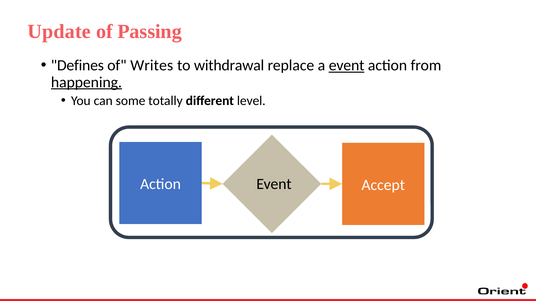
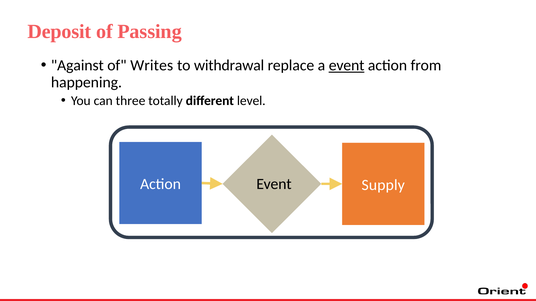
Update: Update -> Deposit
Defines: Defines -> Against
happening underline: present -> none
some: some -> three
Accept: Accept -> Supply
